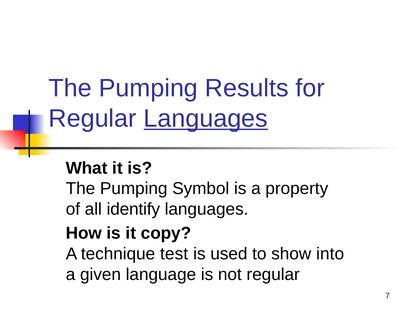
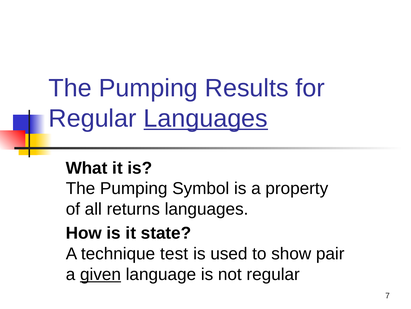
identify: identify -> returns
copy: copy -> state
into: into -> pair
given underline: none -> present
